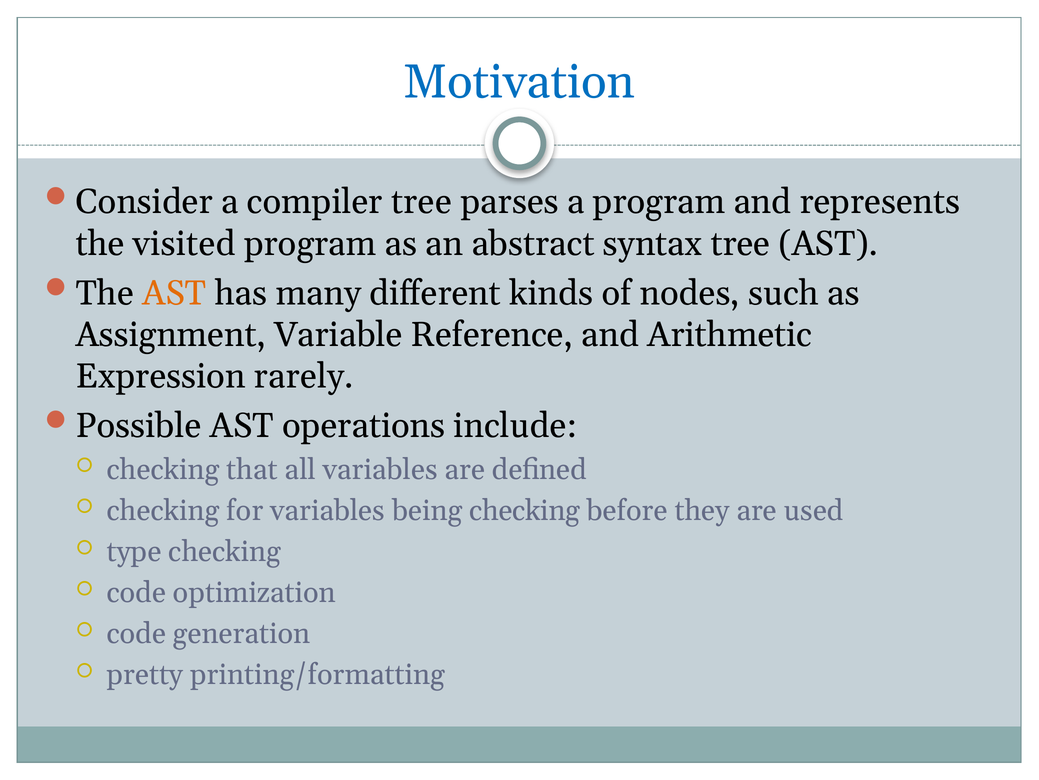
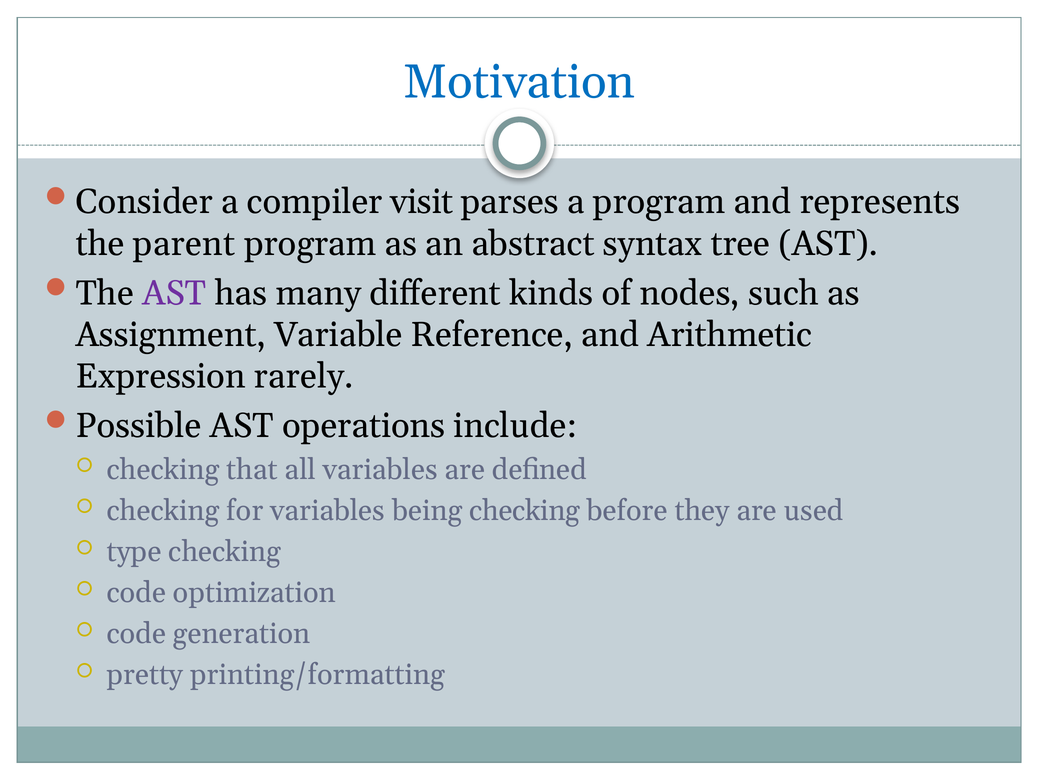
compiler tree: tree -> visit
visited: visited -> parent
AST at (174, 293) colour: orange -> purple
